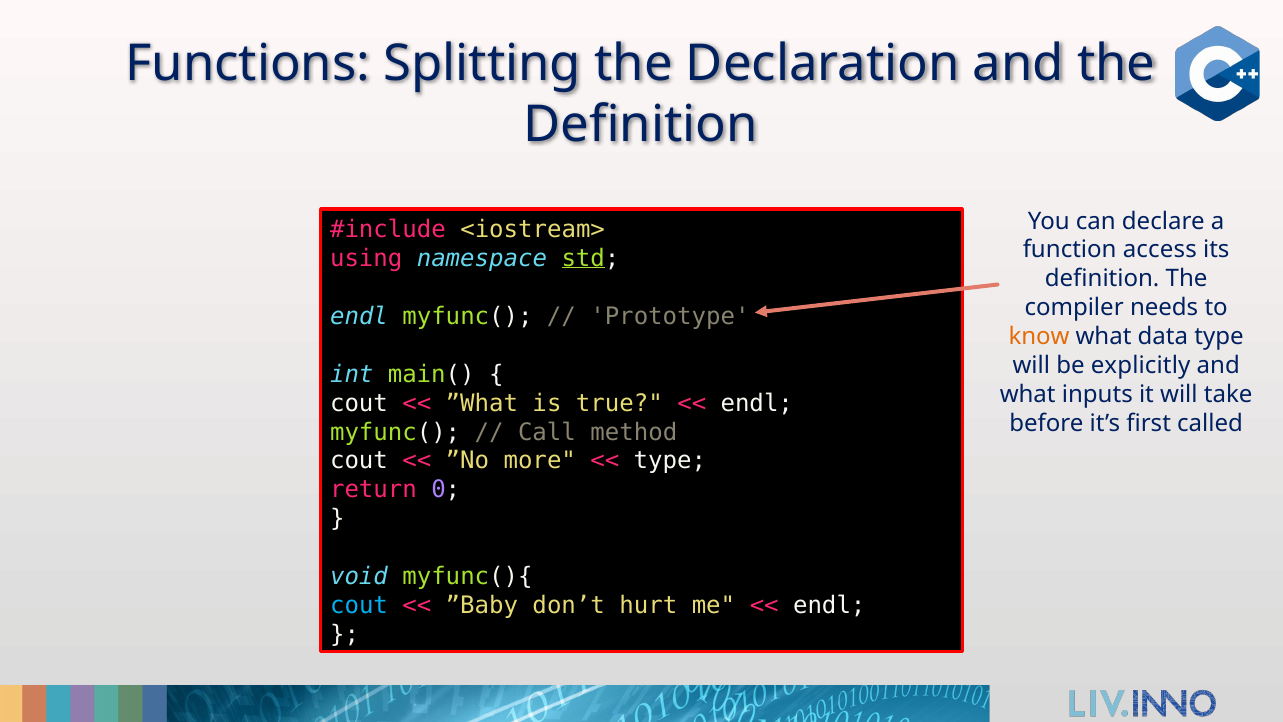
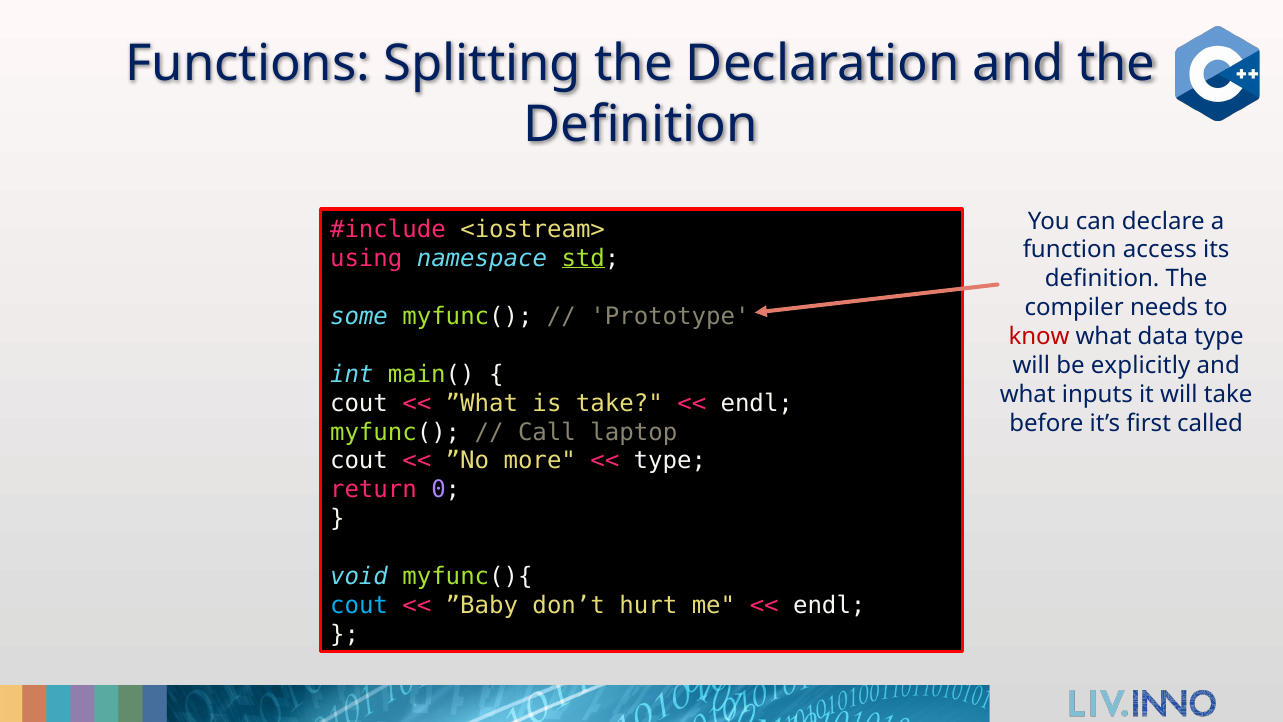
endl at (359, 316): endl -> some
know colour: orange -> red
is true: true -> take
method: method -> laptop
